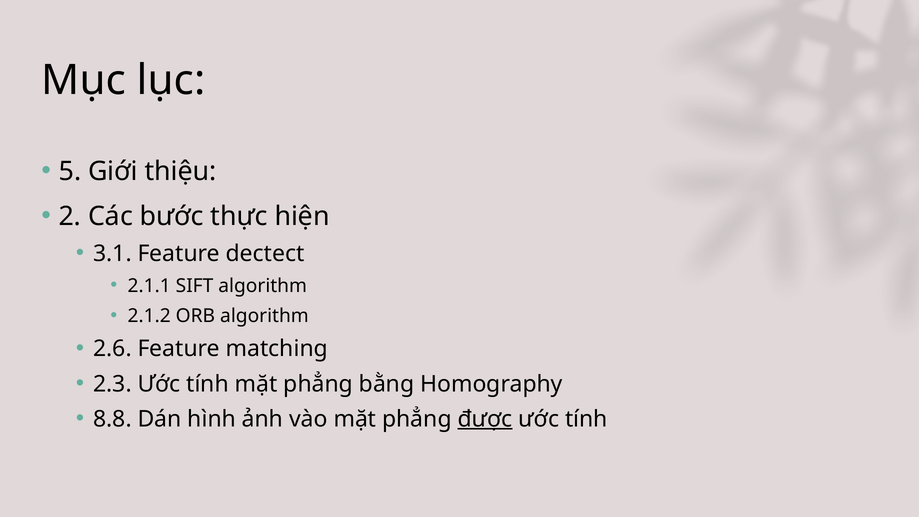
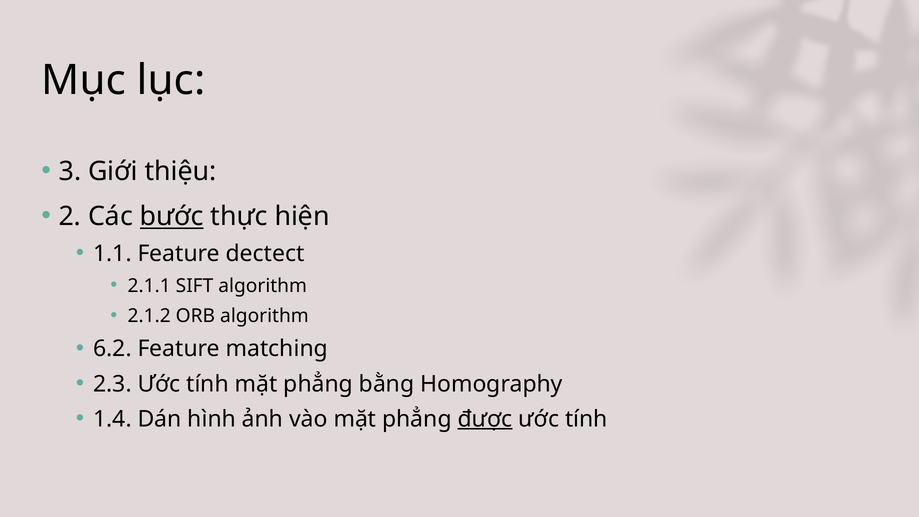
5: 5 -> 3
bước underline: none -> present
3.1: 3.1 -> 1.1
2.6: 2.6 -> 6.2
8.8: 8.8 -> 1.4
